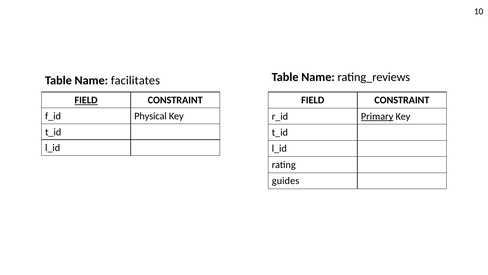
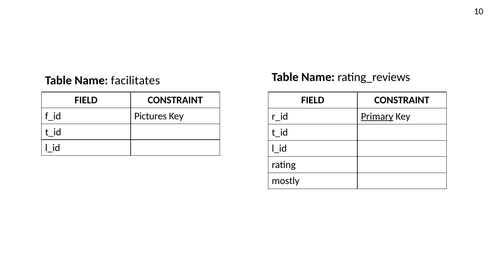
FIELD at (86, 100) underline: present -> none
Physical: Physical -> Pictures
guides: guides -> mostly
